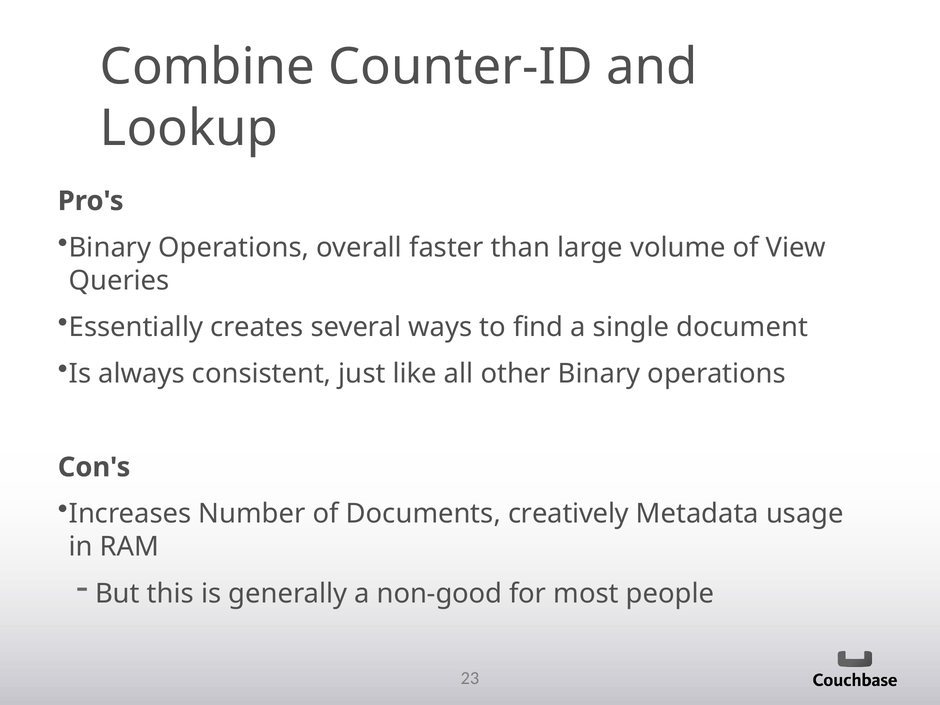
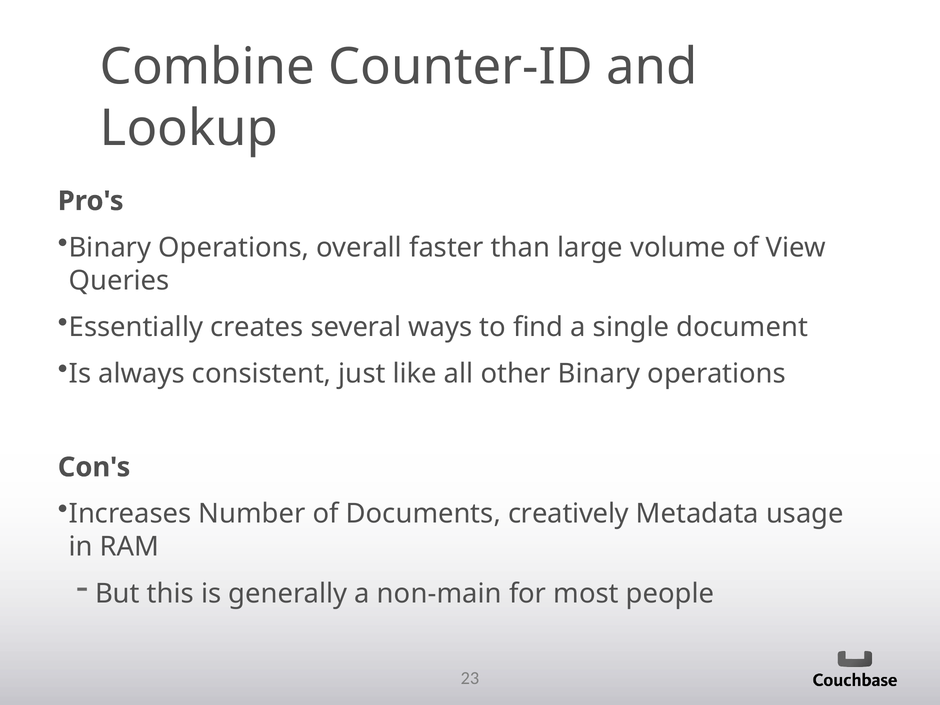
non-good: non-good -> non-main
